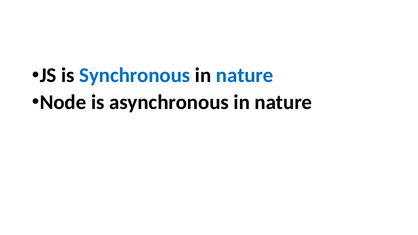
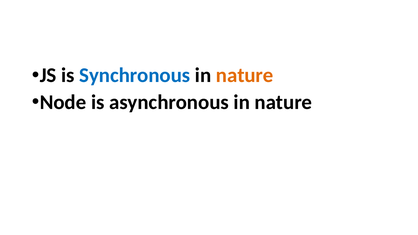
nature at (245, 75) colour: blue -> orange
